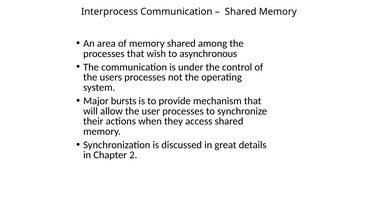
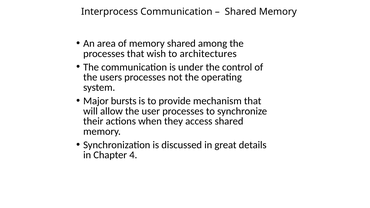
asynchronous: asynchronous -> architectures
2: 2 -> 4
